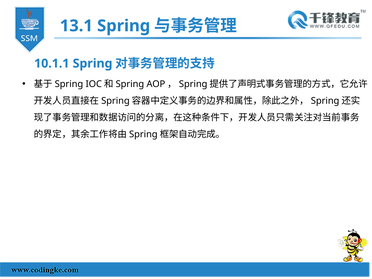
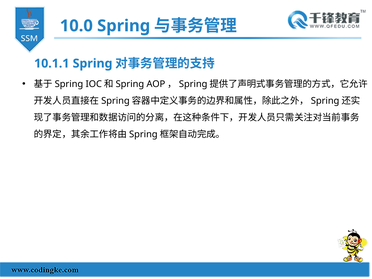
13.1: 13.1 -> 10.0
